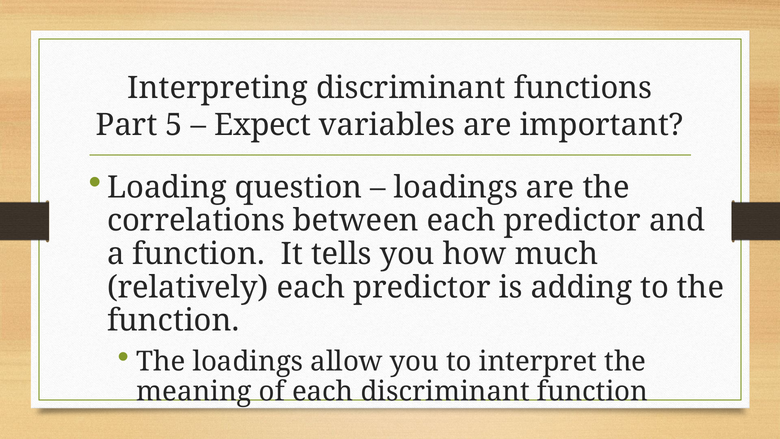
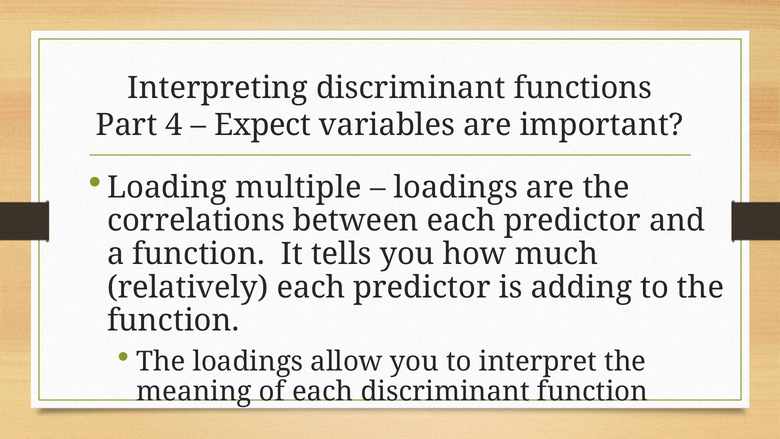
5: 5 -> 4
question: question -> multiple
